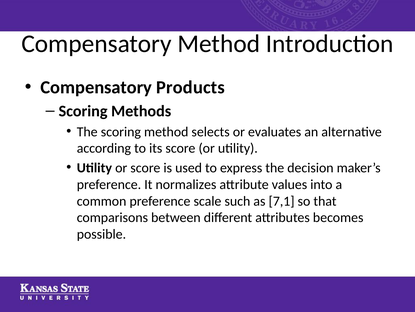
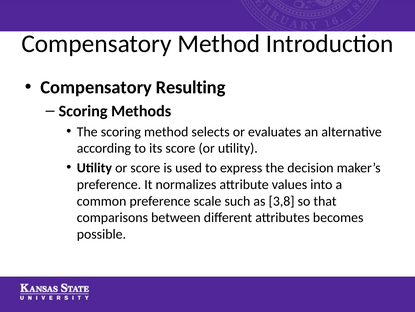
Products: Products -> Resulting
7,1: 7,1 -> 3,8
